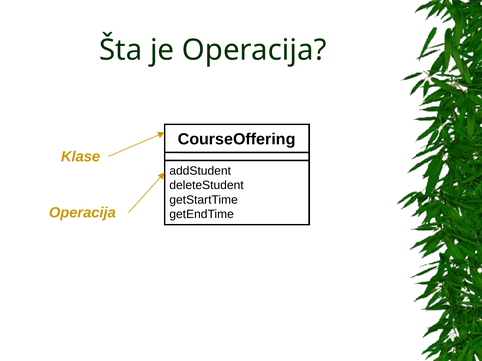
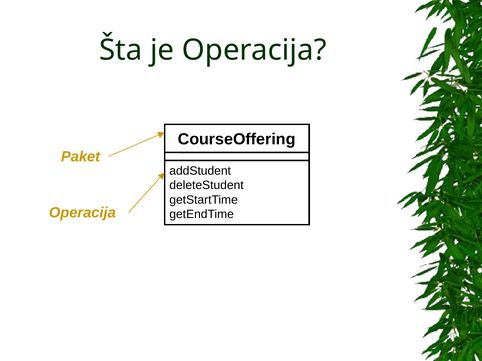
Klase: Klase -> Paket
